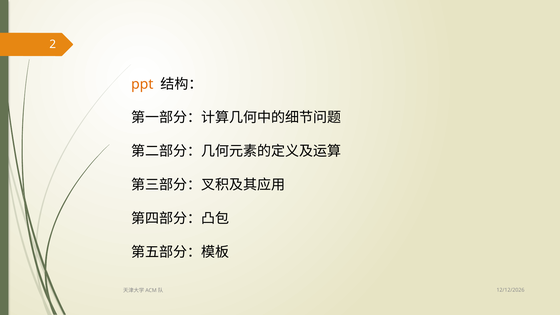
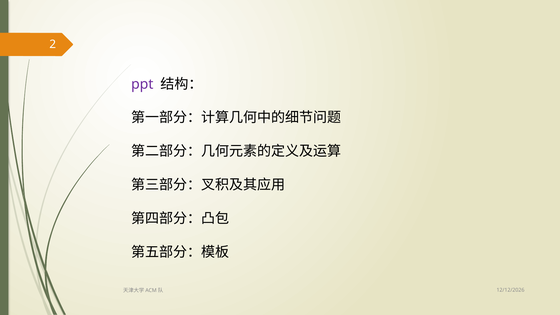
ppt colour: orange -> purple
